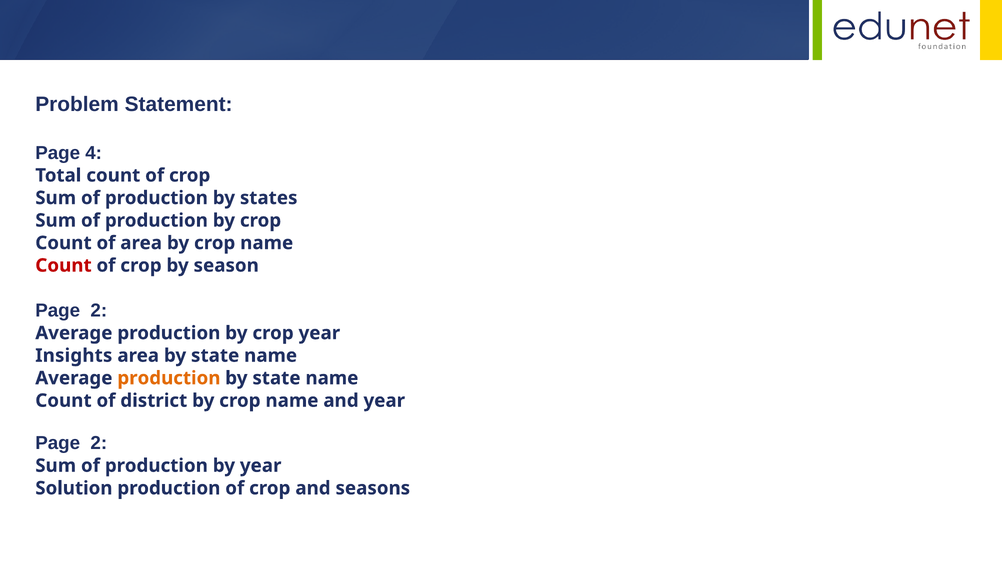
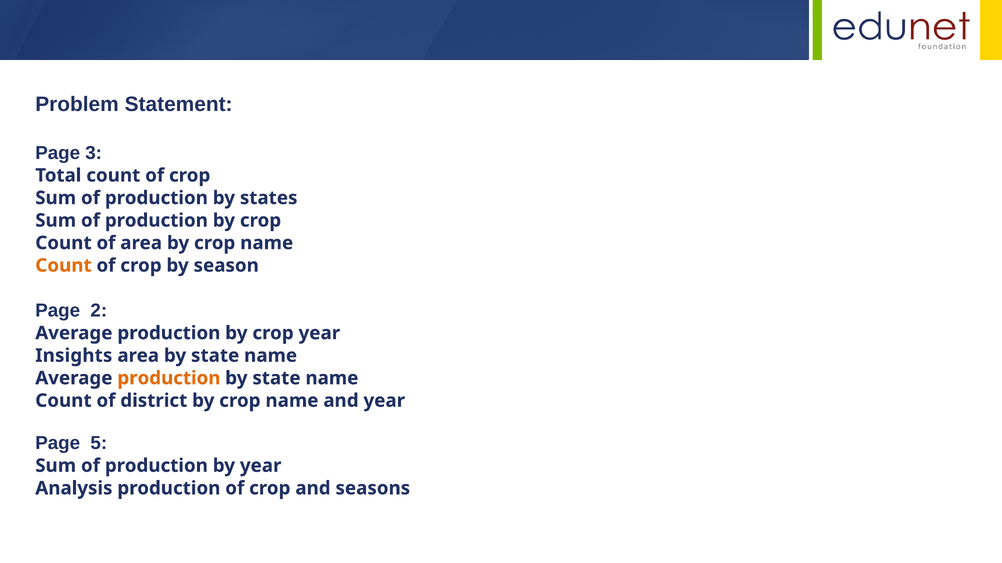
4: 4 -> 3
Count at (63, 266) colour: red -> orange
2 at (99, 444): 2 -> 5
Solution: Solution -> Analysis
